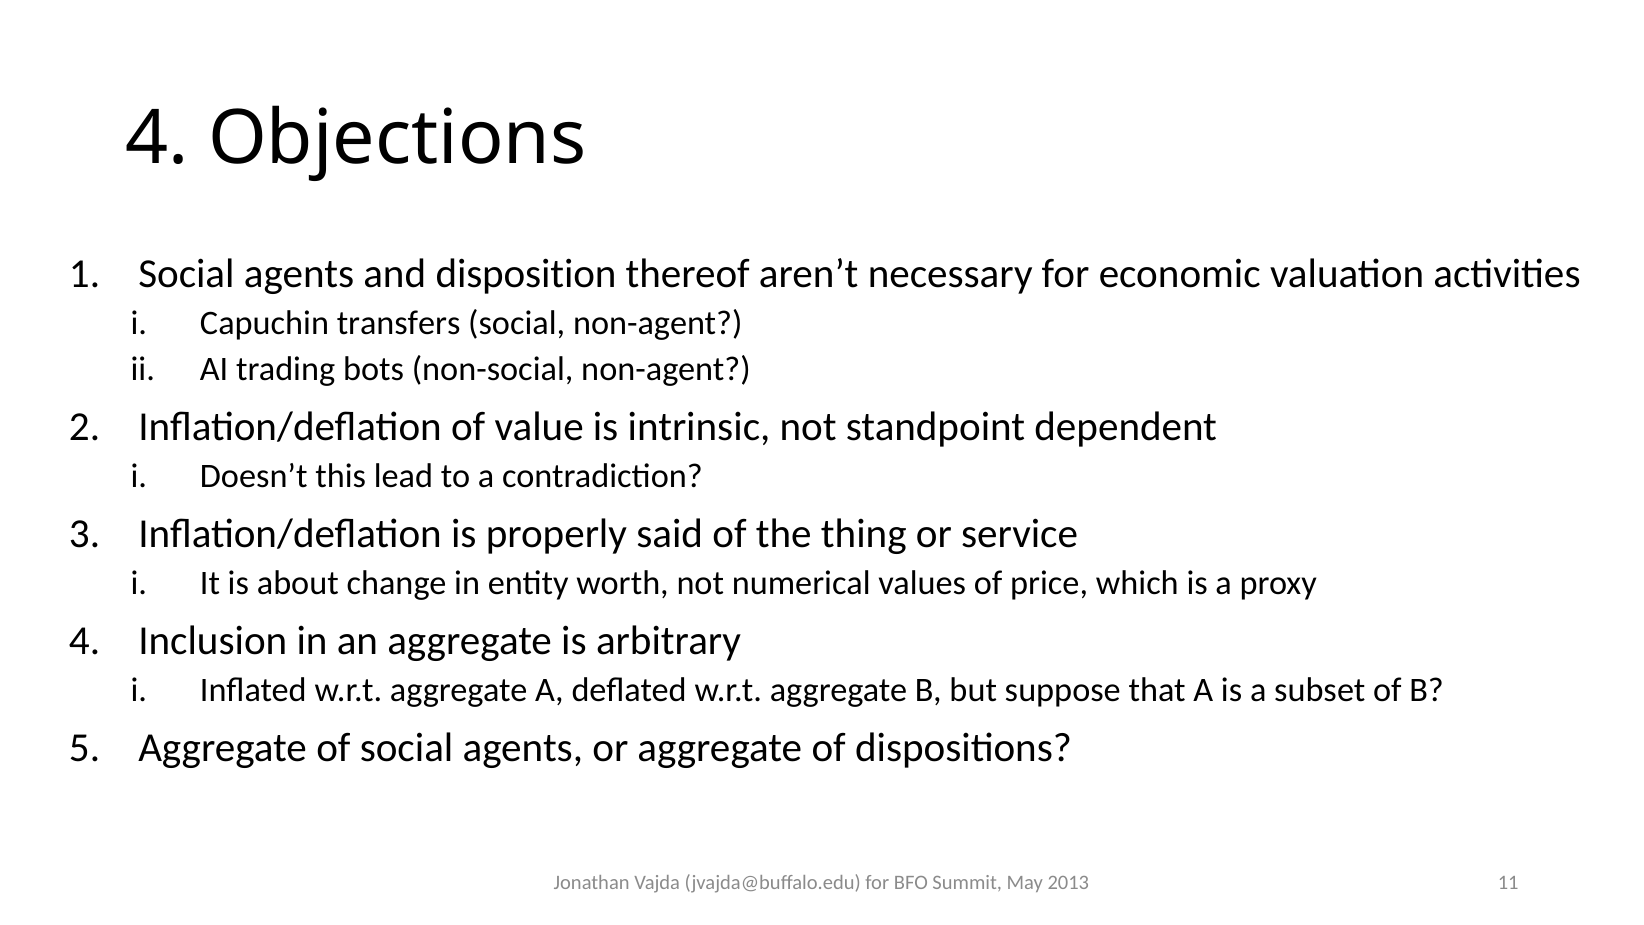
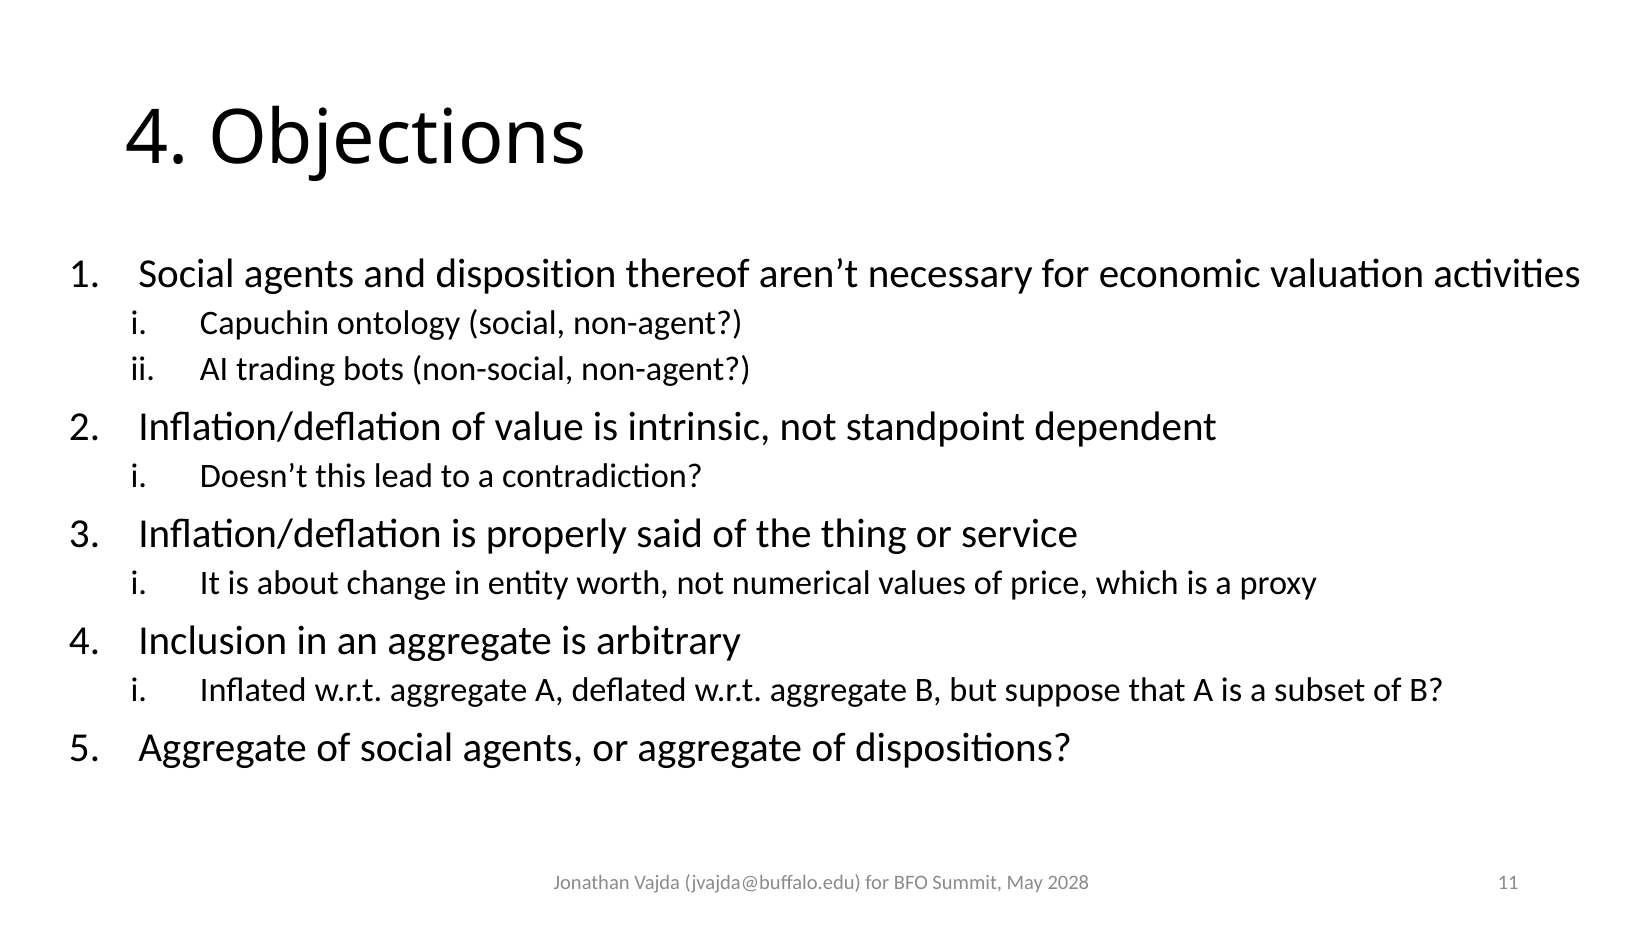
transfers: transfers -> ontology
2013: 2013 -> 2028
